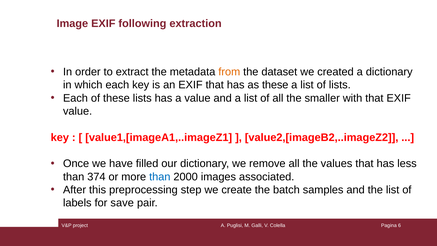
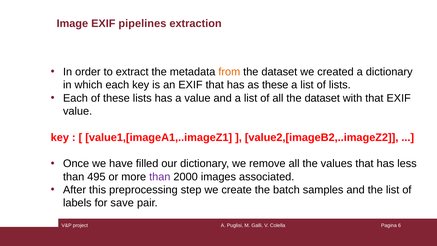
following: following -> pipelines
all the smaller: smaller -> dataset
374: 374 -> 495
than at (160, 177) colour: blue -> purple
